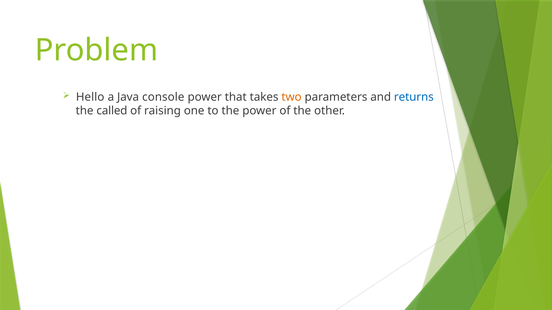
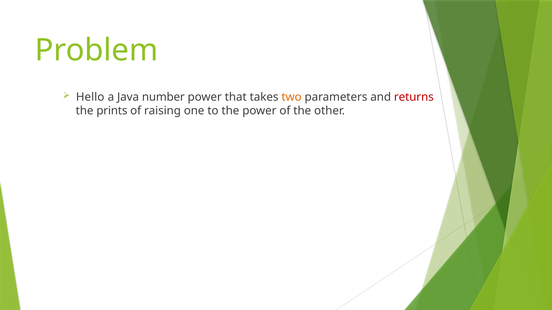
console: console -> number
returns colour: blue -> red
called: called -> prints
